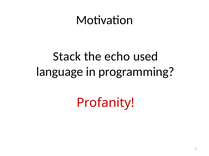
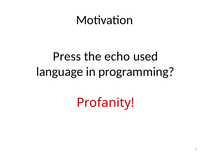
Stack: Stack -> Press
